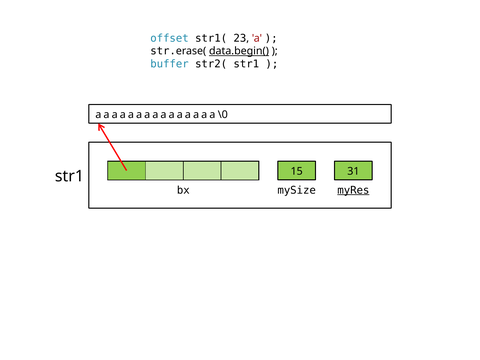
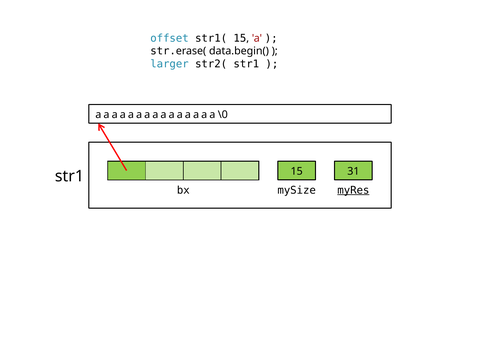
str1( 23: 23 -> 15
data.begin( underline: present -> none
buffer: buffer -> larger
